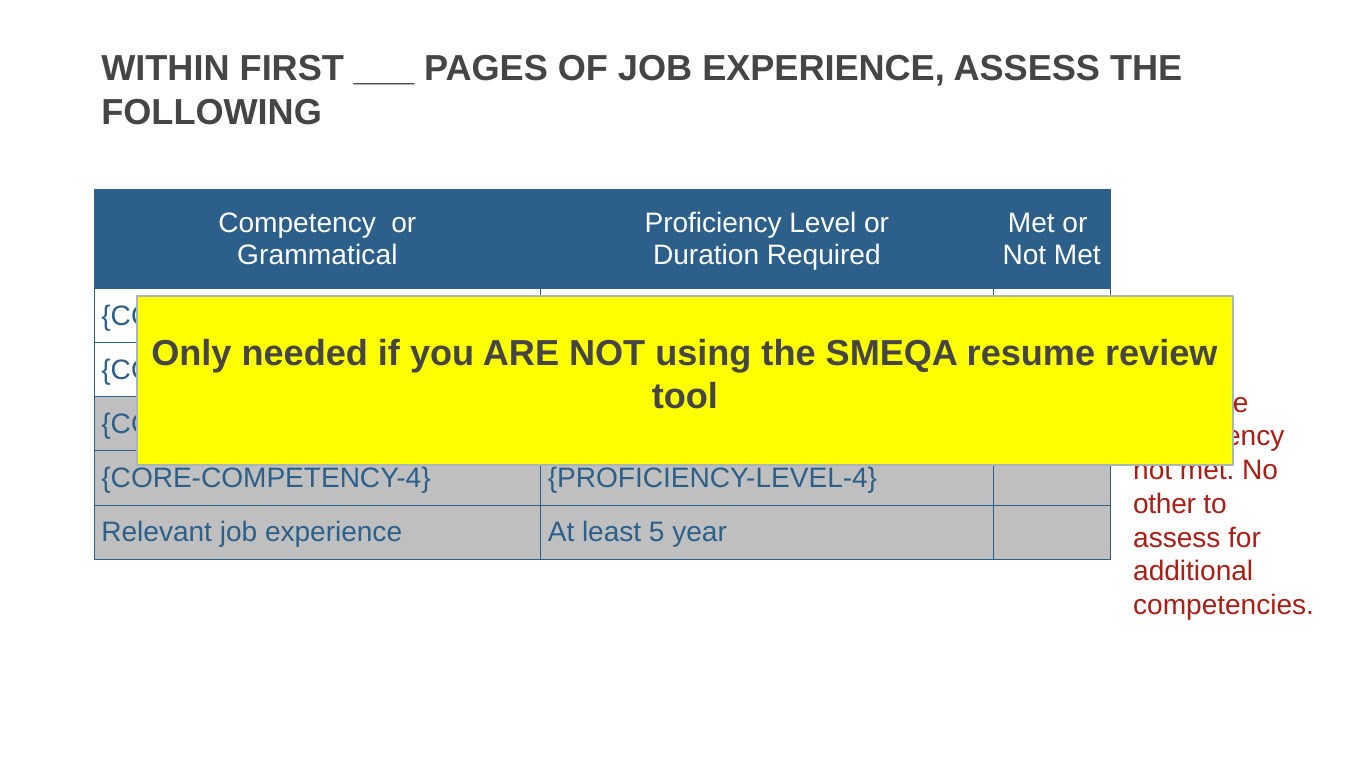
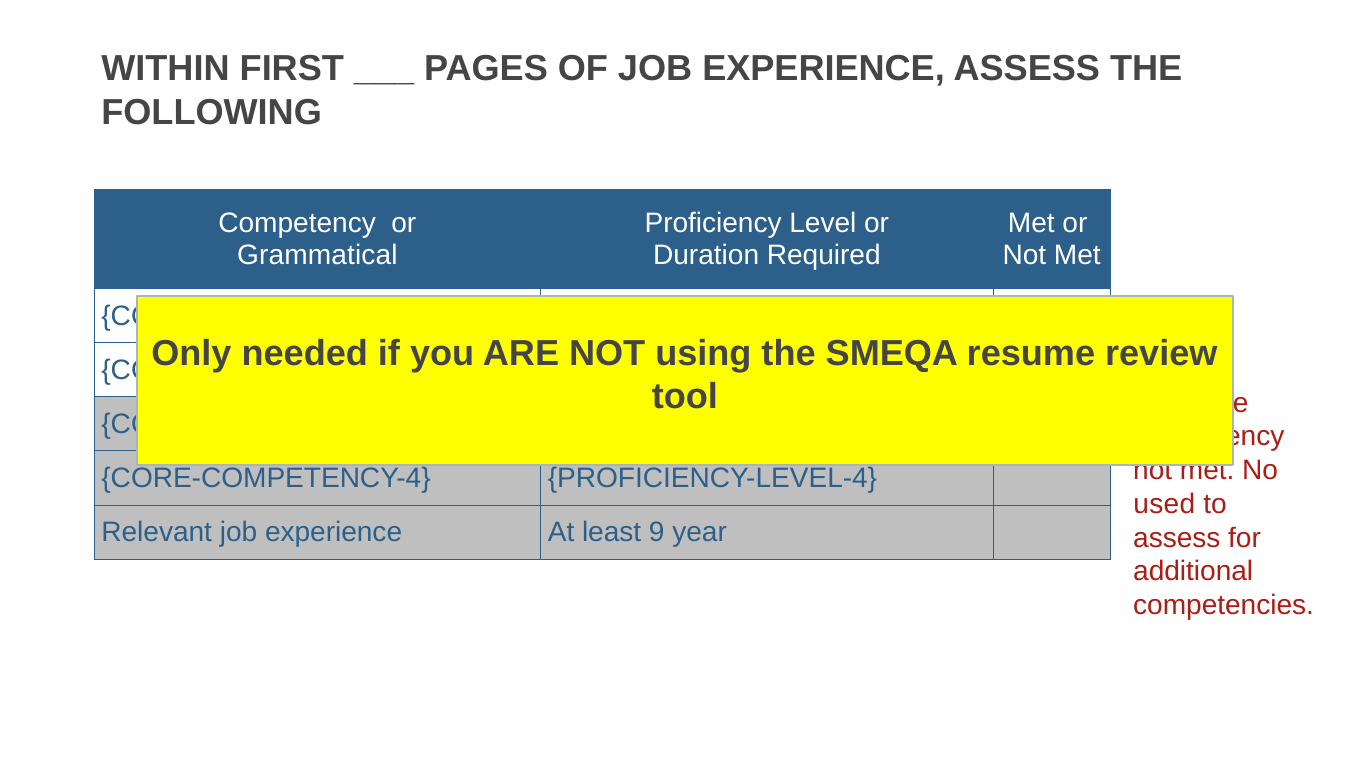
other: other -> used
5: 5 -> 9
